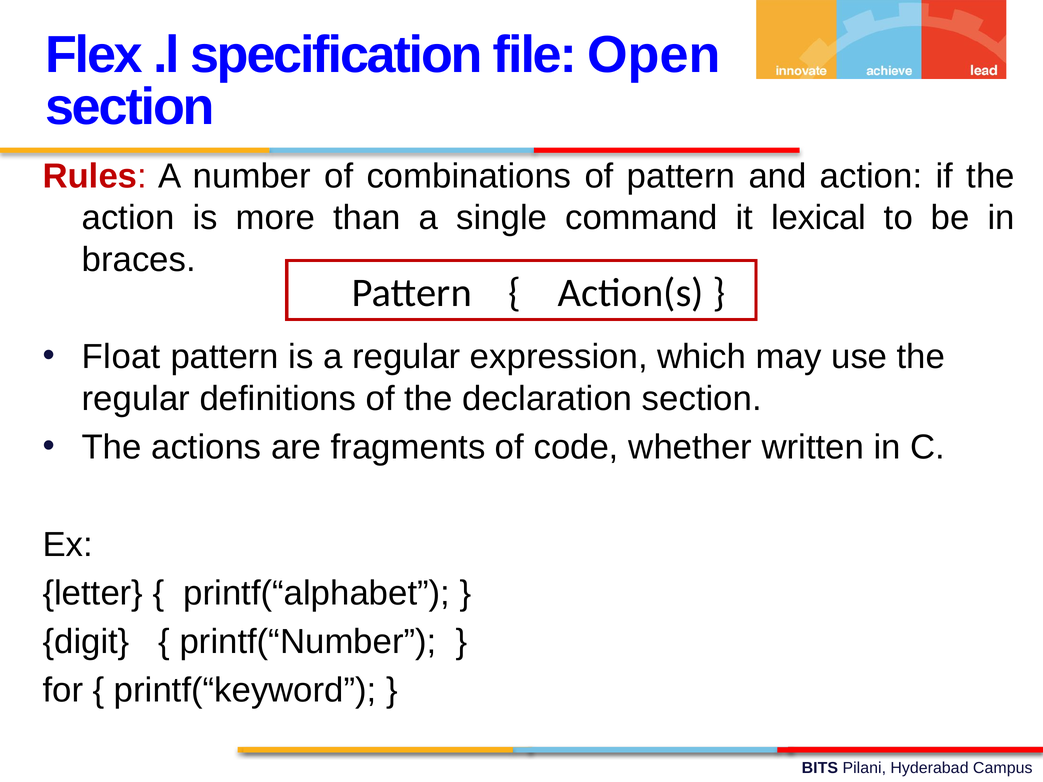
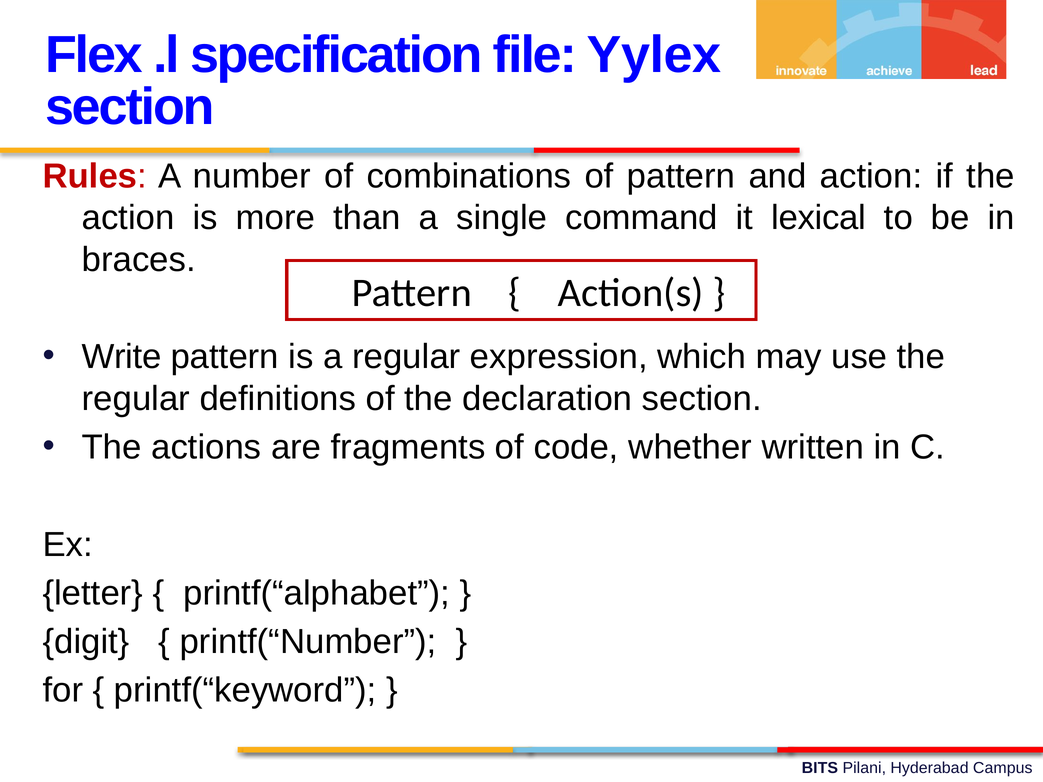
Open: Open -> Yylex
Float: Float -> Write
